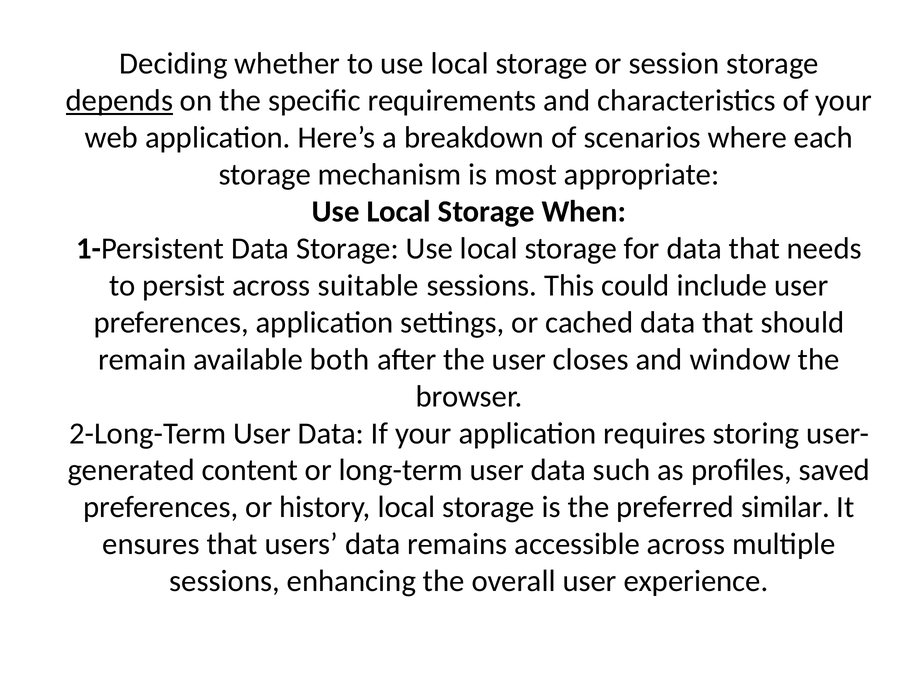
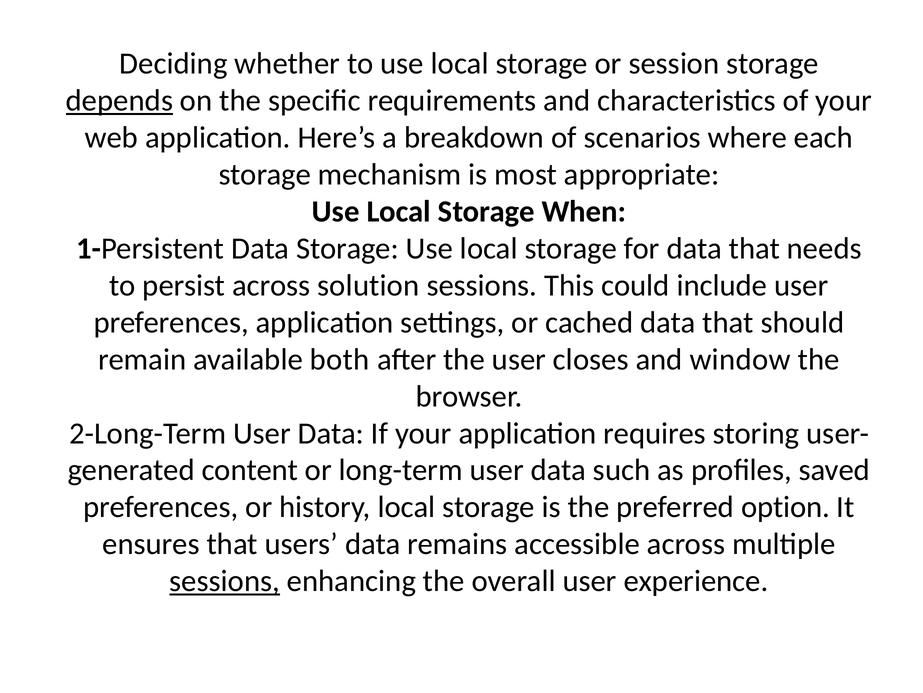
suitable: suitable -> solution
similar: similar -> option
sessions at (225, 581) underline: none -> present
